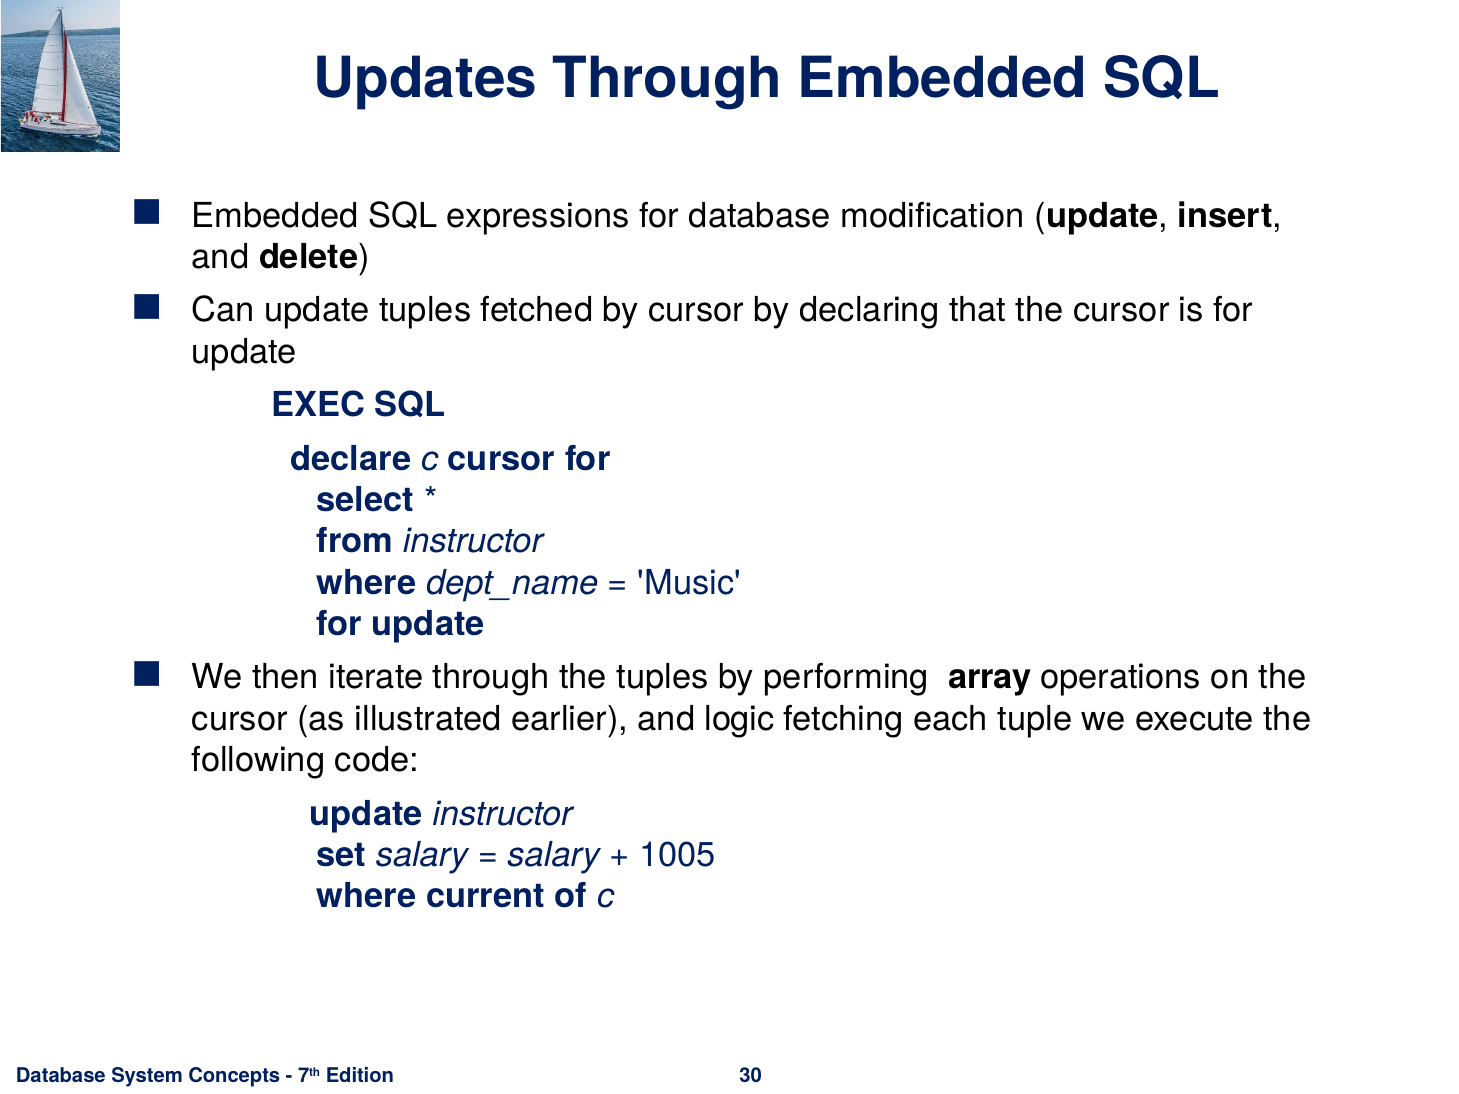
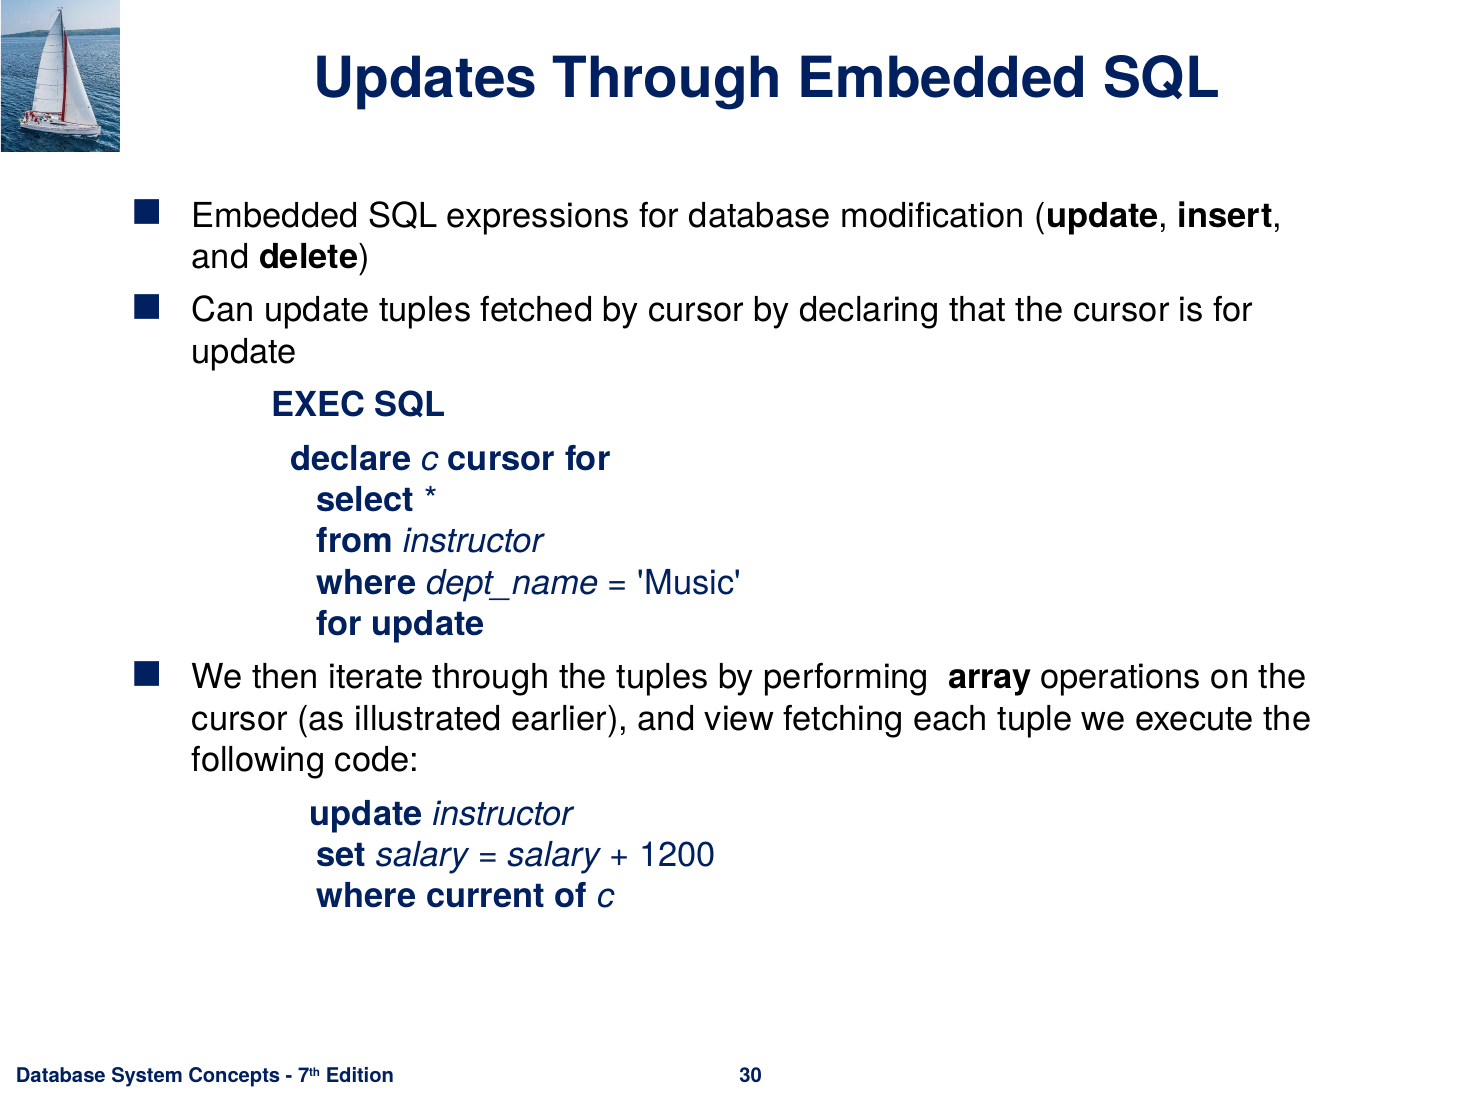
logic: logic -> view
1005: 1005 -> 1200
